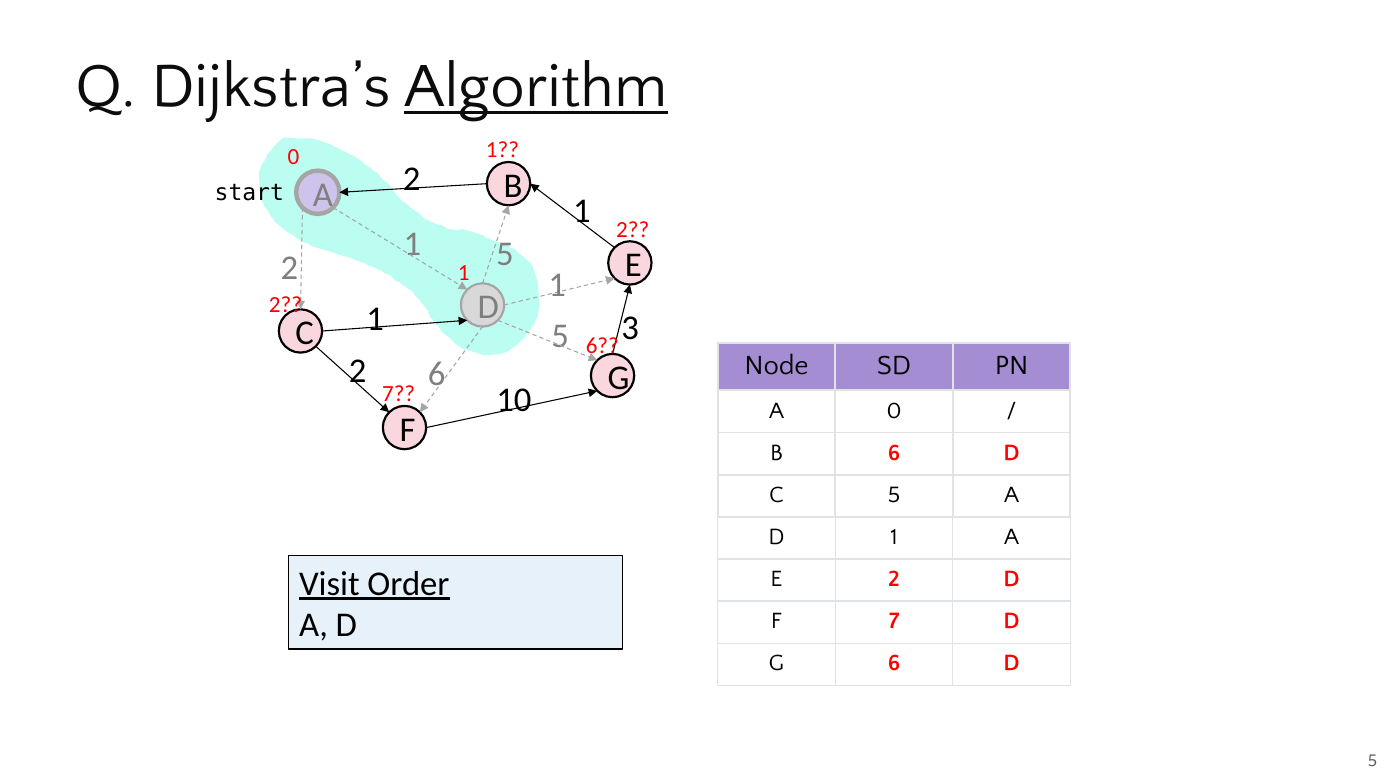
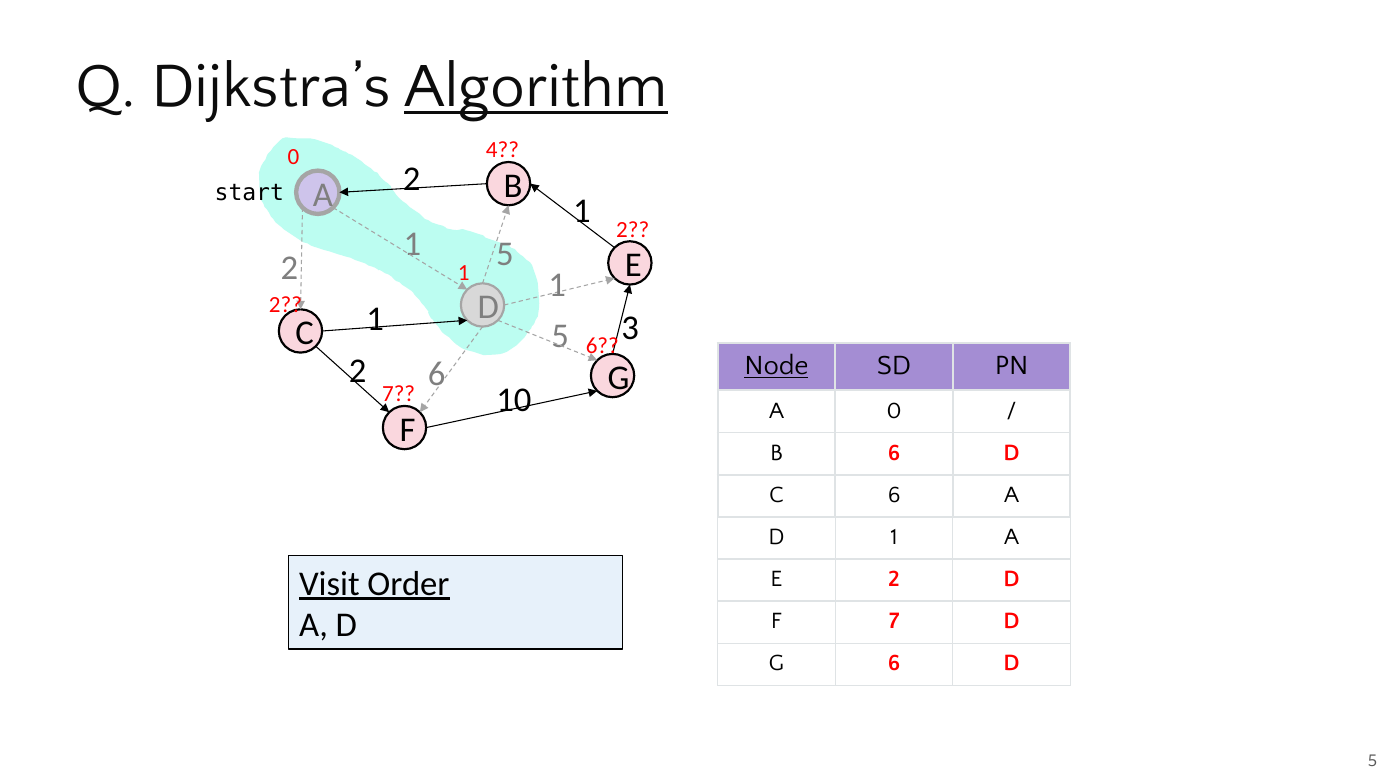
0 1: 1 -> 4
Node underline: none -> present
C 5: 5 -> 6
